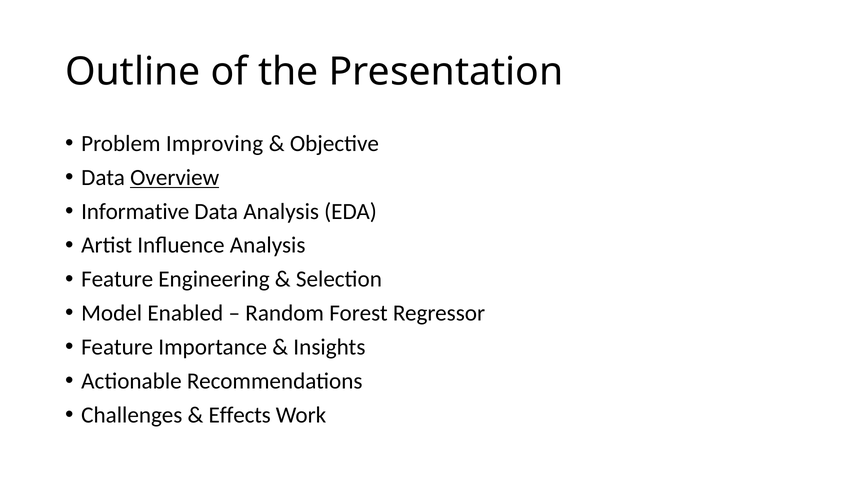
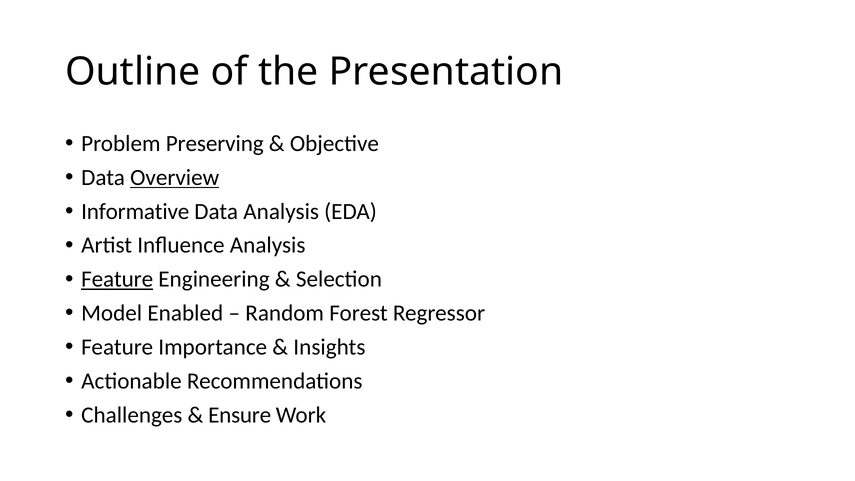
Improving: Improving -> Preserving
Feature at (117, 279) underline: none -> present
Effects: Effects -> Ensure
